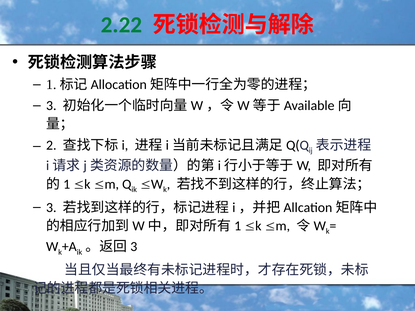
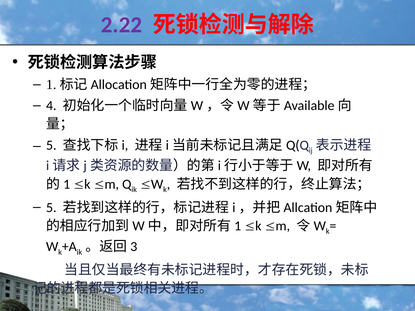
2.22 colour: green -> purple
3 at (51, 106): 3 -> 4
2 at (51, 145): 2 -> 5
3 at (51, 208): 3 -> 5
